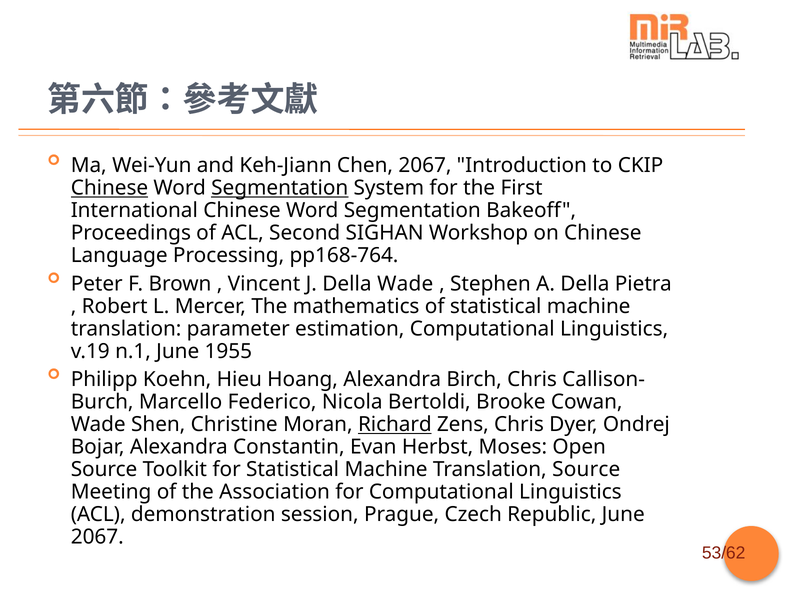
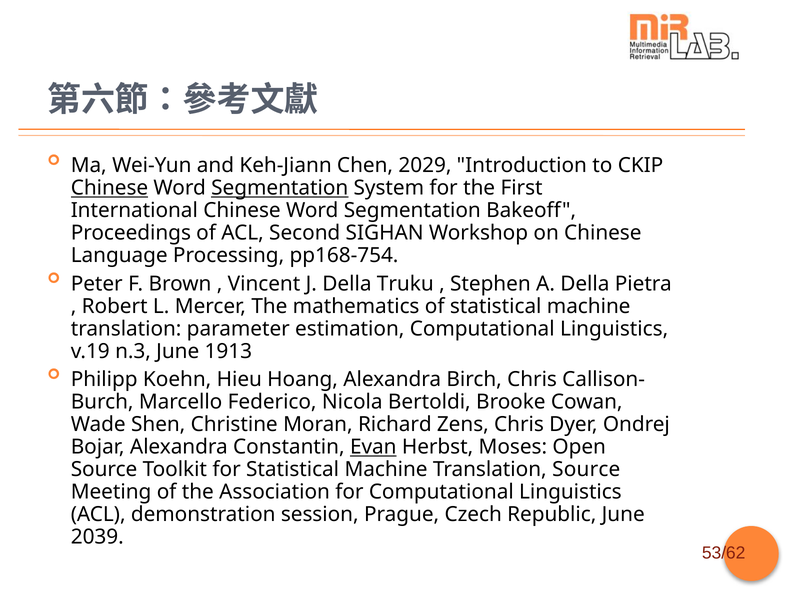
Chen 2067: 2067 -> 2029
pp168-764: pp168-764 -> pp168-754
Della Wade: Wade -> Truku
n.1: n.1 -> n.3
1955: 1955 -> 1913
Richard underline: present -> none
Evan underline: none -> present
2067 at (97, 537): 2067 -> 2039
